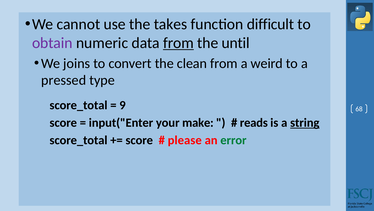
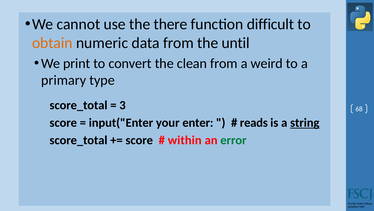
takes: takes -> there
obtain colour: purple -> orange
from at (178, 43) underline: present -> none
joins: joins -> print
pressed: pressed -> primary
9: 9 -> 3
make: make -> enter
please: please -> within
